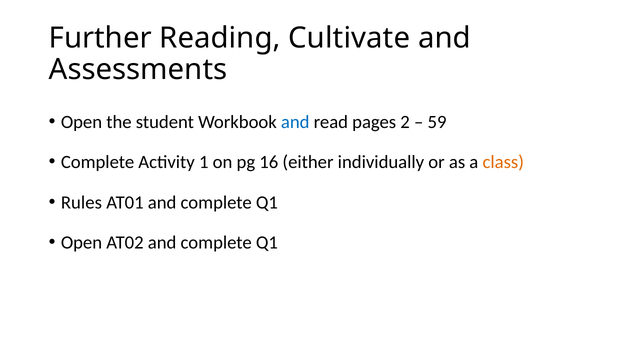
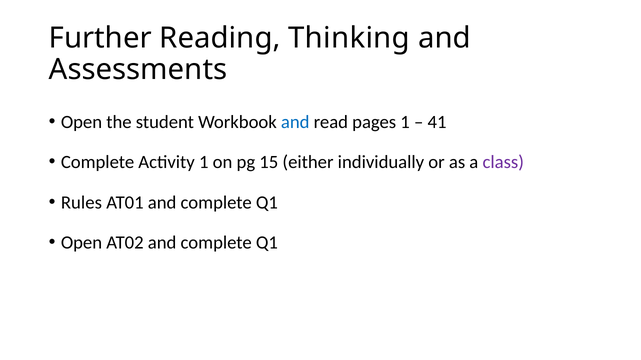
Cultivate: Cultivate -> Thinking
pages 2: 2 -> 1
59: 59 -> 41
16: 16 -> 15
class colour: orange -> purple
